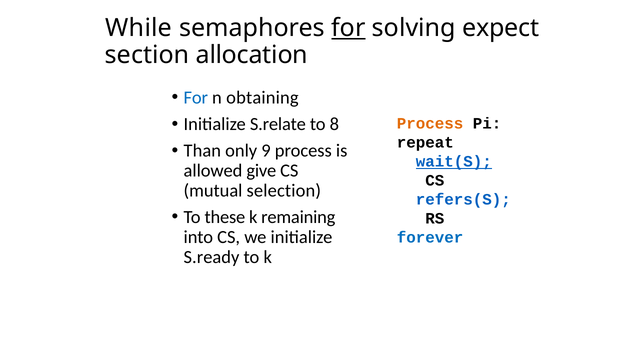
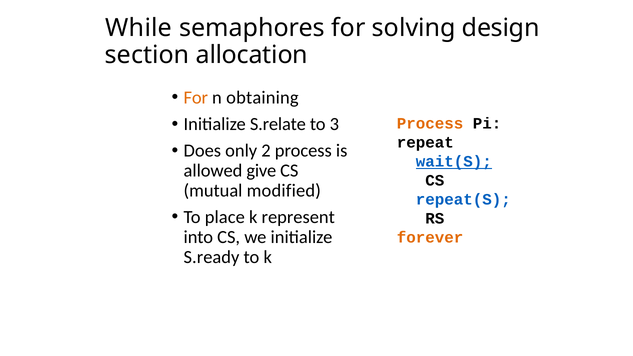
for at (348, 28) underline: present -> none
expect: expect -> design
For at (196, 98) colour: blue -> orange
8: 8 -> 3
Than: Than -> Does
9: 9 -> 2
selection: selection -> modified
refers(S: refers(S -> repeat(S
these: these -> place
remaining: remaining -> represent
forever colour: blue -> orange
